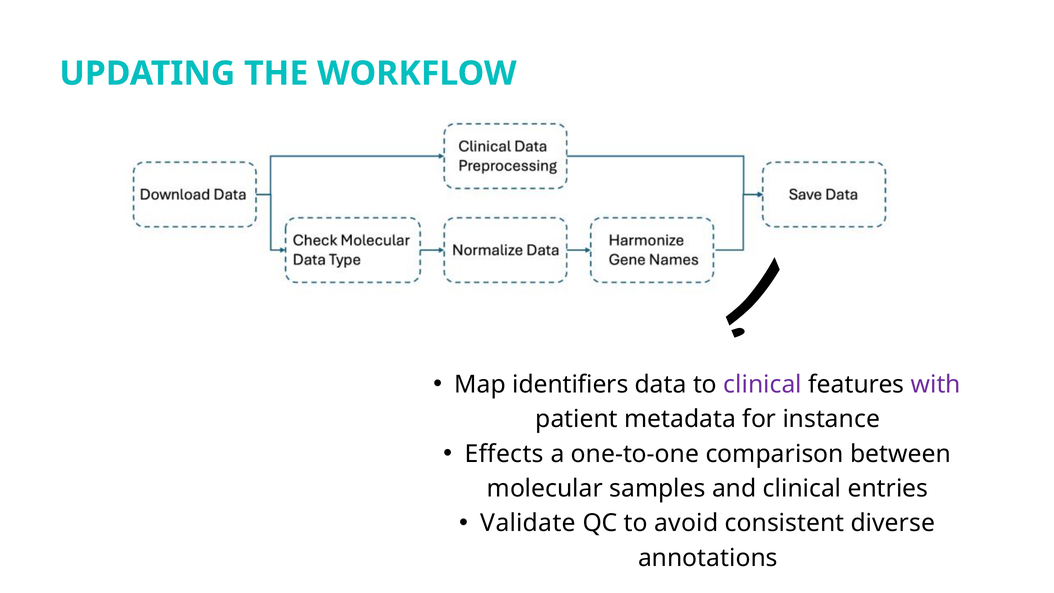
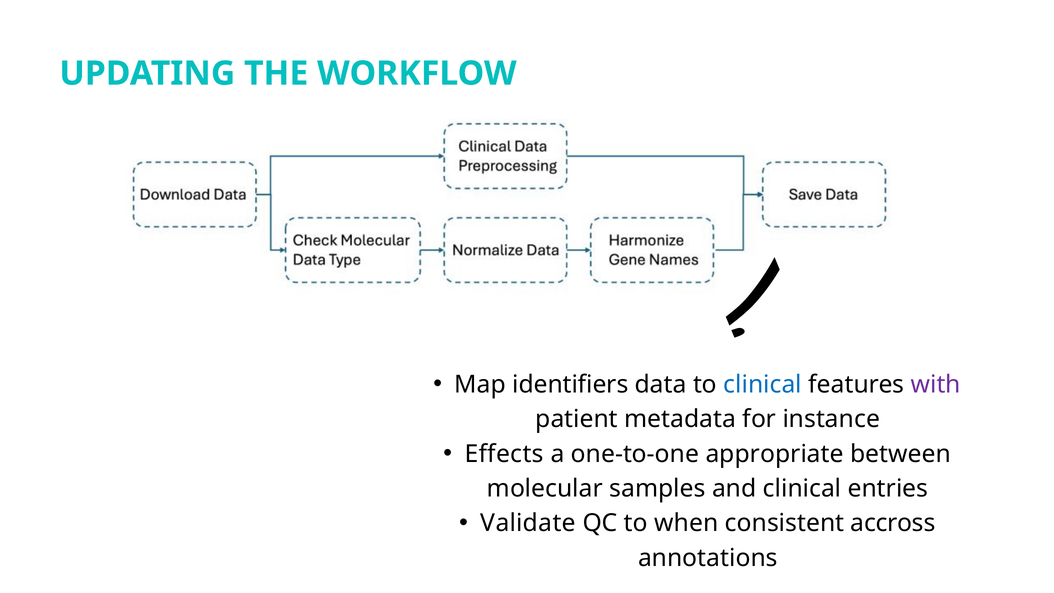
clinical at (763, 384) colour: purple -> blue
comparison: comparison -> appropriate
avoid: avoid -> when
diverse: diverse -> accross
